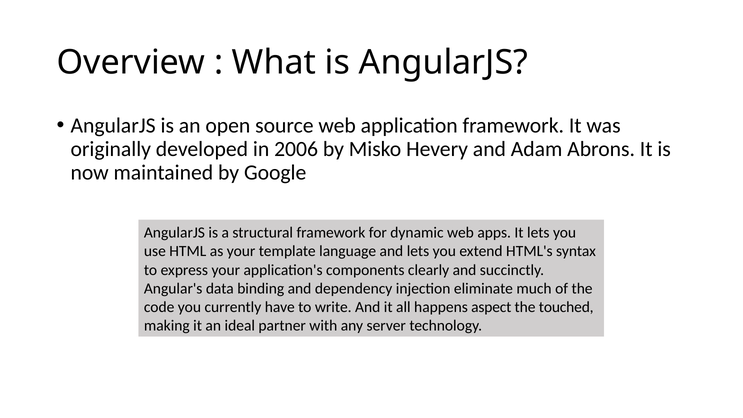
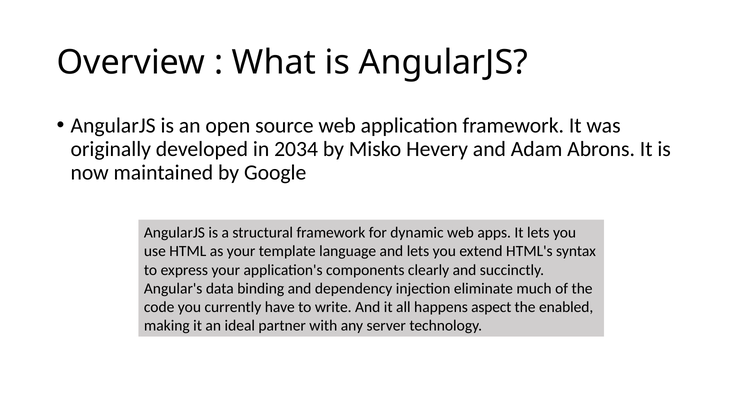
2006: 2006 -> 2034
touched: touched -> enabled
